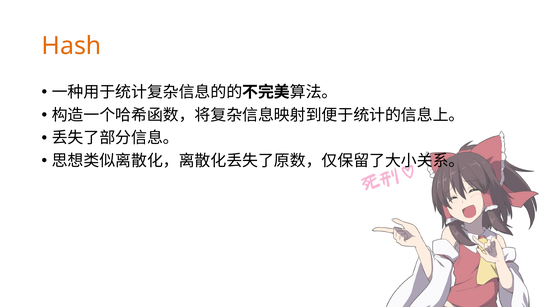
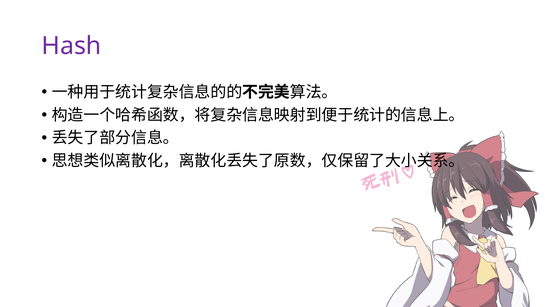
Hash colour: orange -> purple
